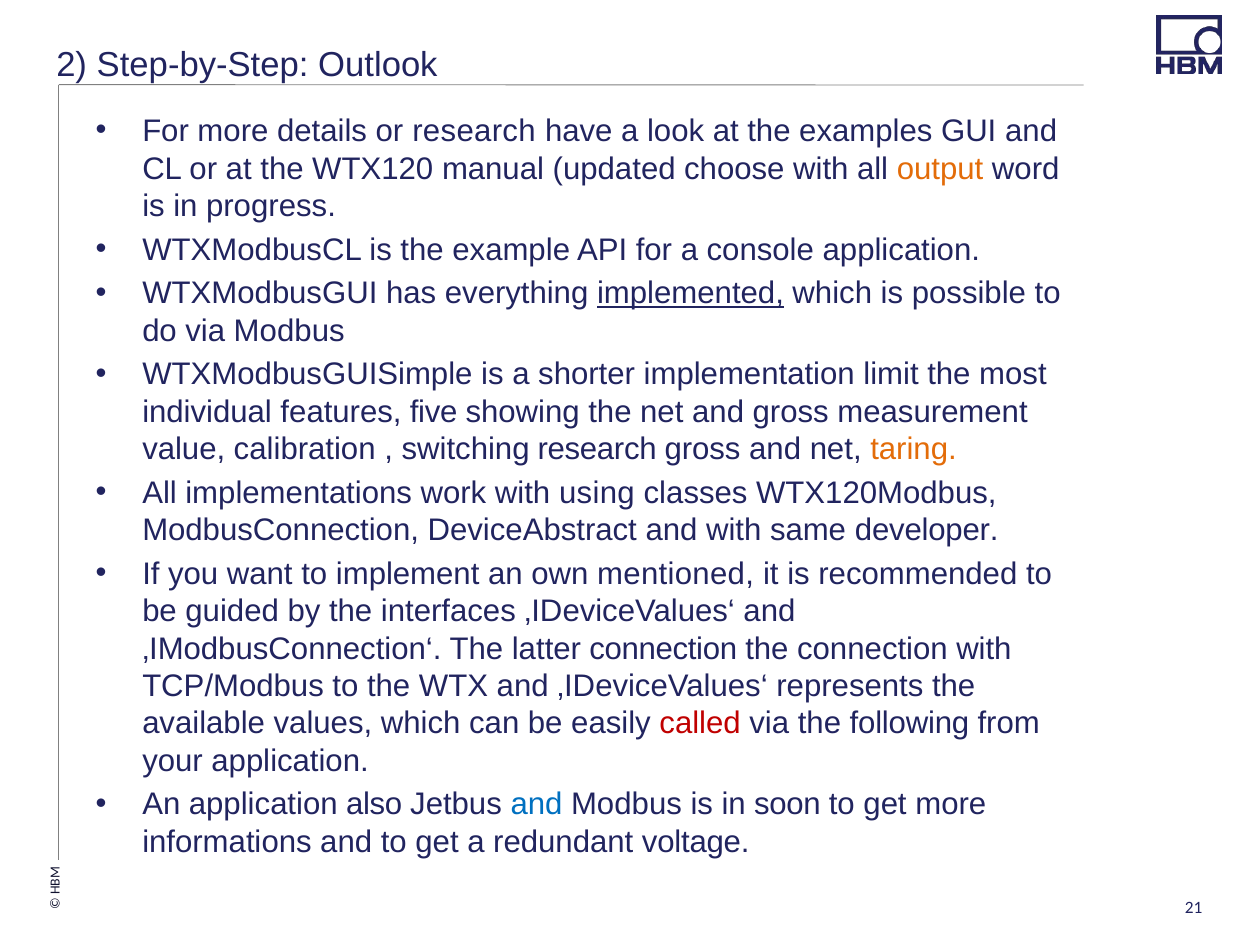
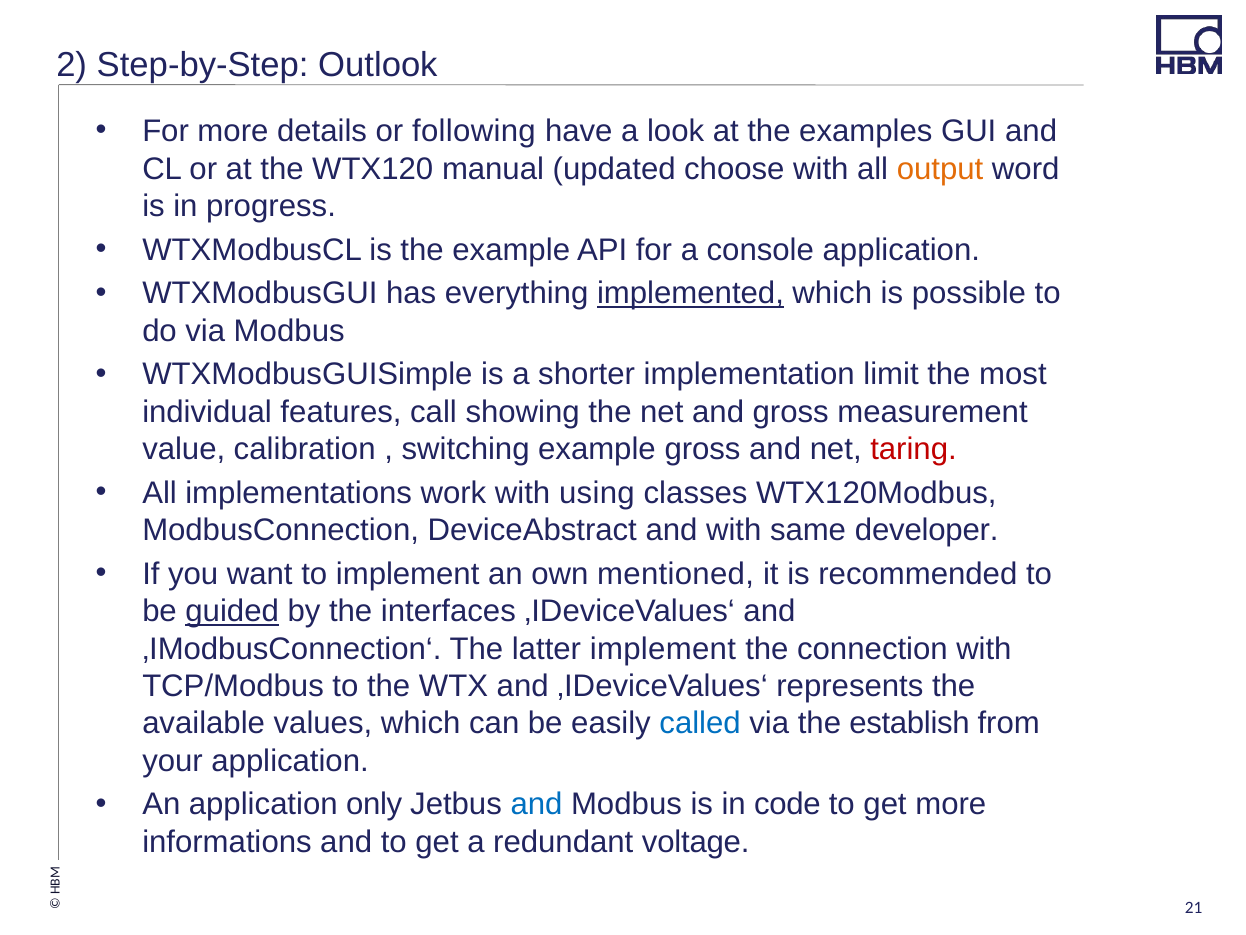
or research: research -> following
five: five -> call
switching research: research -> example
taring colour: orange -> red
guided underline: none -> present
latter connection: connection -> implement
called colour: red -> blue
following: following -> establish
also: also -> only
soon: soon -> code
